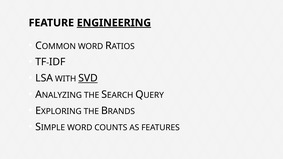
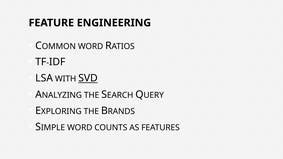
ENGINEERING underline: present -> none
